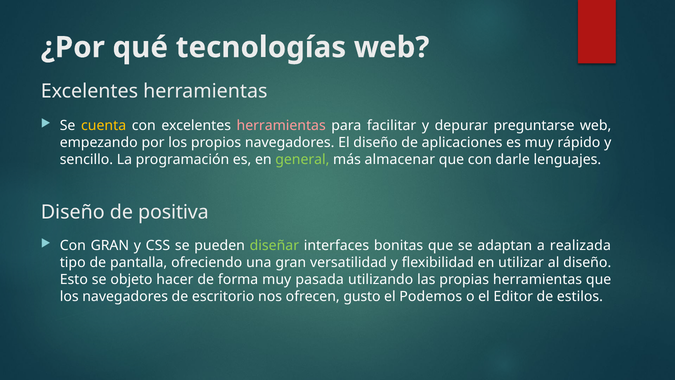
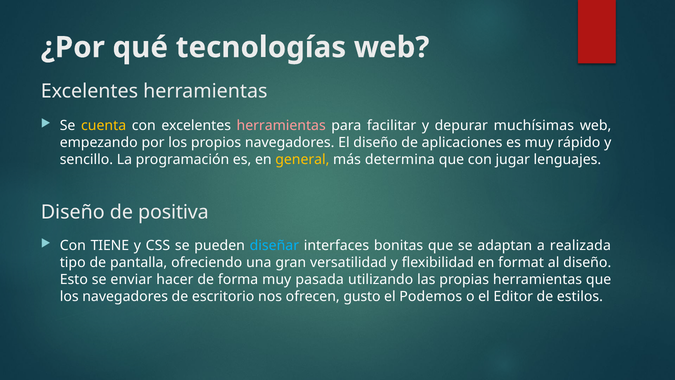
preguntarse: preguntarse -> muchísimas
general colour: light green -> yellow
almacenar: almacenar -> determina
darle: darle -> jugar
Con GRAN: GRAN -> TIENE
diseñar colour: light green -> light blue
utilizar: utilizar -> format
objeto: objeto -> enviar
